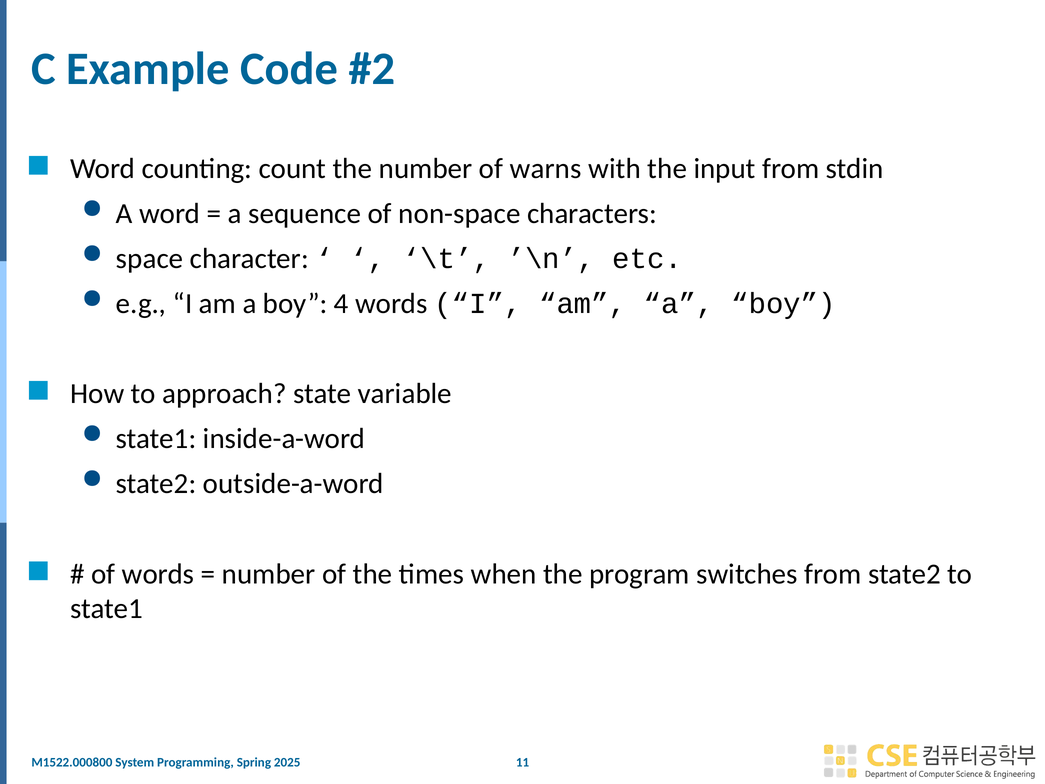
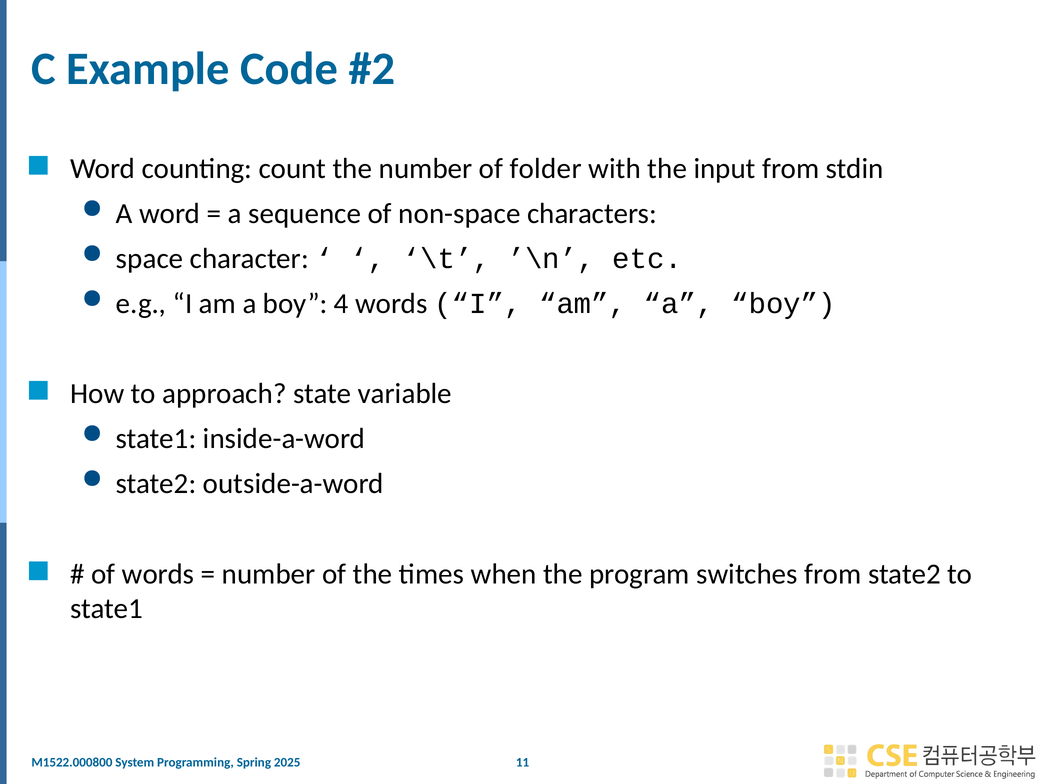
warns: warns -> folder
